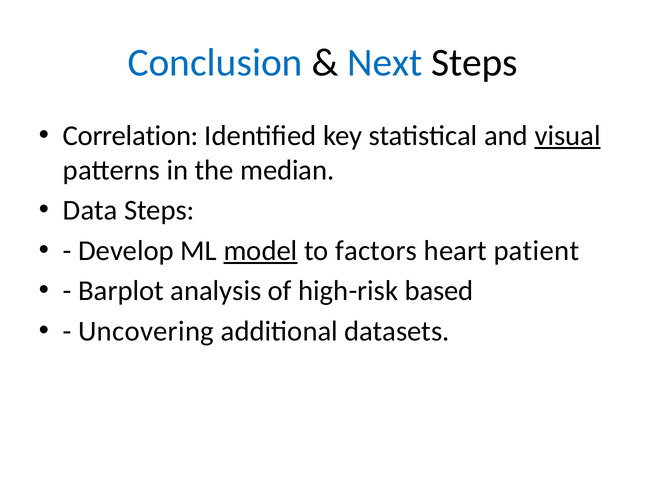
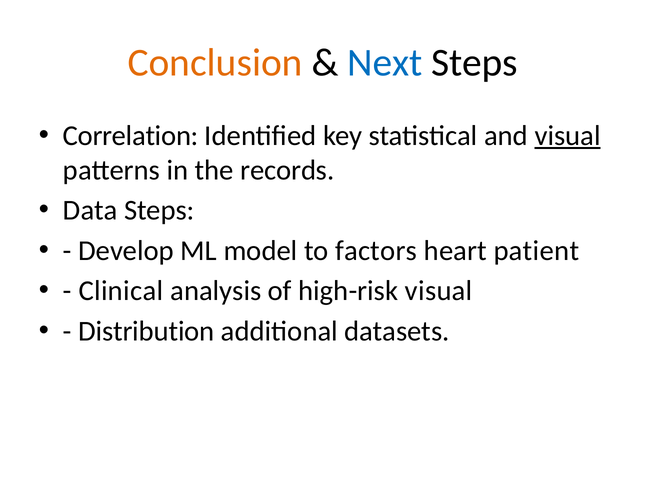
Conclusion colour: blue -> orange
median: median -> records
model underline: present -> none
Barplot: Barplot -> Clinical
high-risk based: based -> visual
Uncovering: Uncovering -> Distribution
